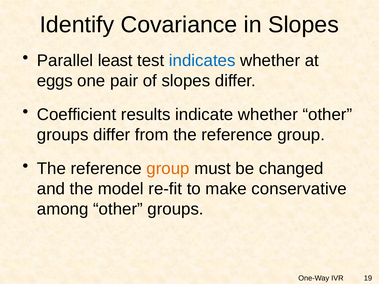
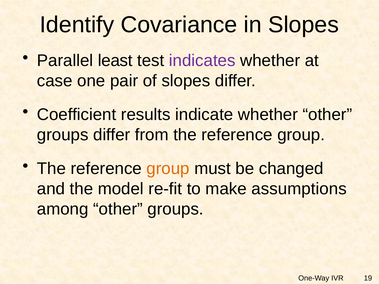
indicates colour: blue -> purple
eggs: eggs -> case
conservative: conservative -> assumptions
